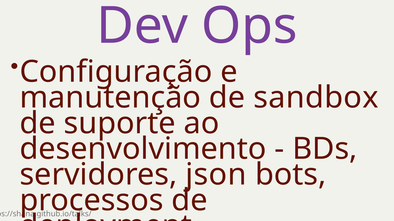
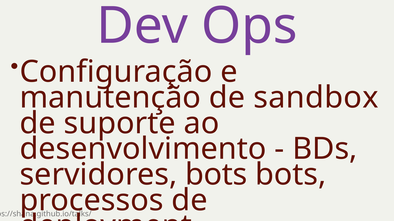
servidores json: json -> bots
